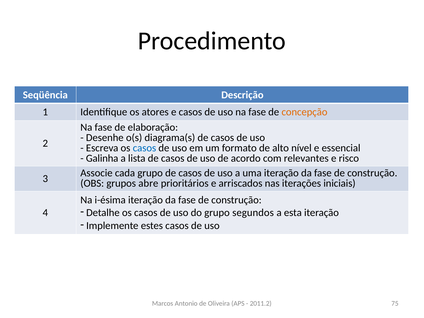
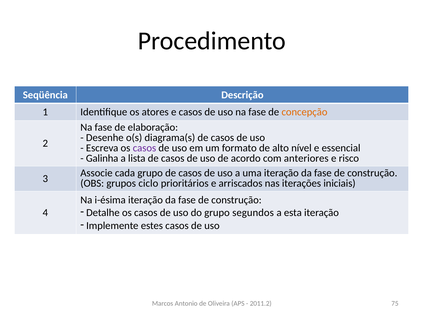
casos at (144, 148) colour: blue -> purple
relevantes: relevantes -> anteriores
abre: abre -> ciclo
